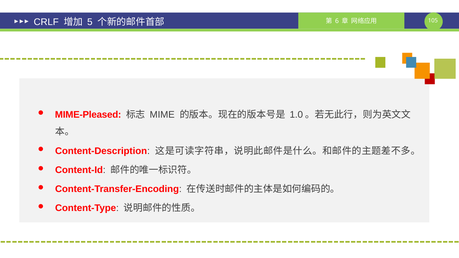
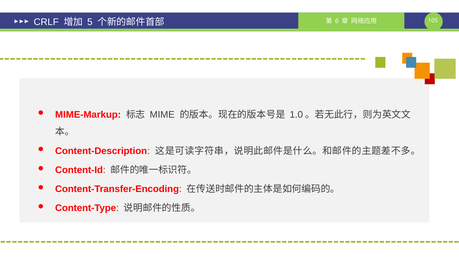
MIME-Pleased: MIME-Pleased -> MIME-Markup
